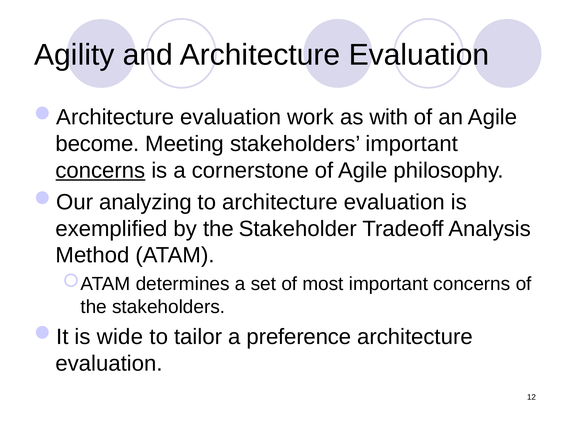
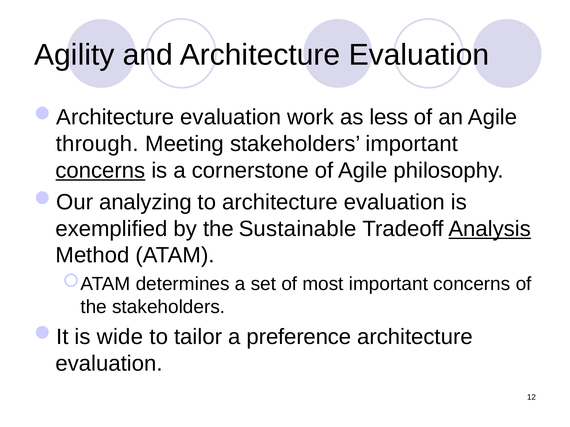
with: with -> less
become: become -> through
Stakeholder: Stakeholder -> Sustainable
Analysis underline: none -> present
